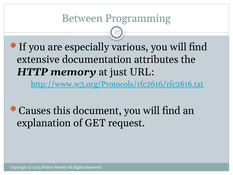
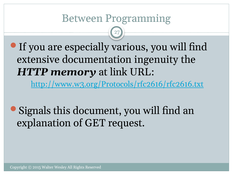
attributes: attributes -> ingenuity
just: just -> link
Causes: Causes -> Signals
